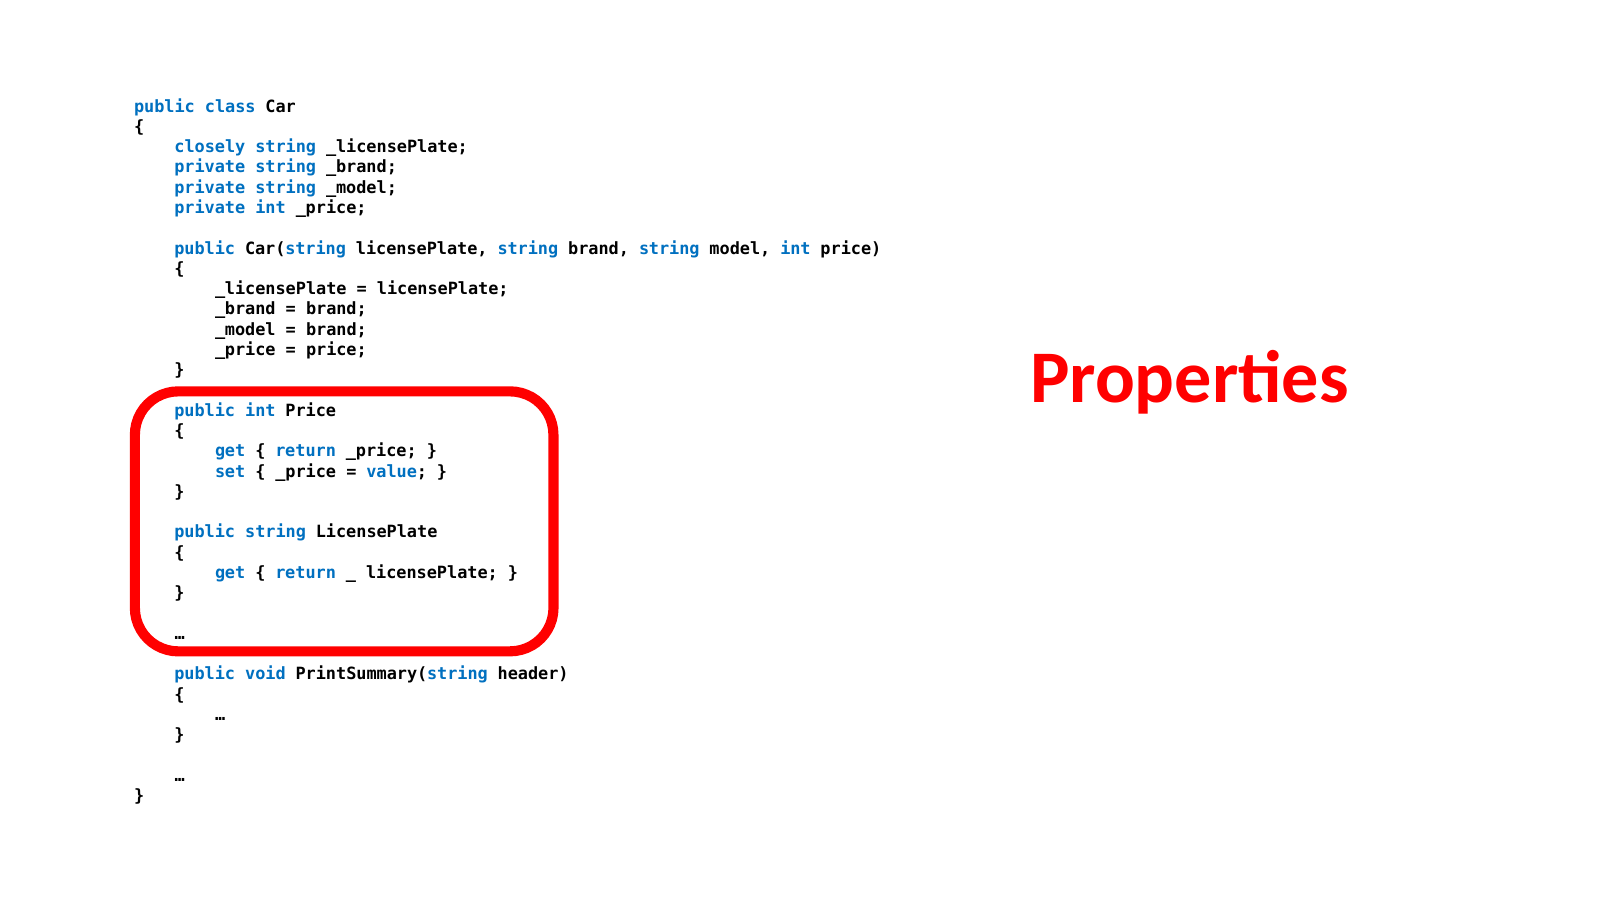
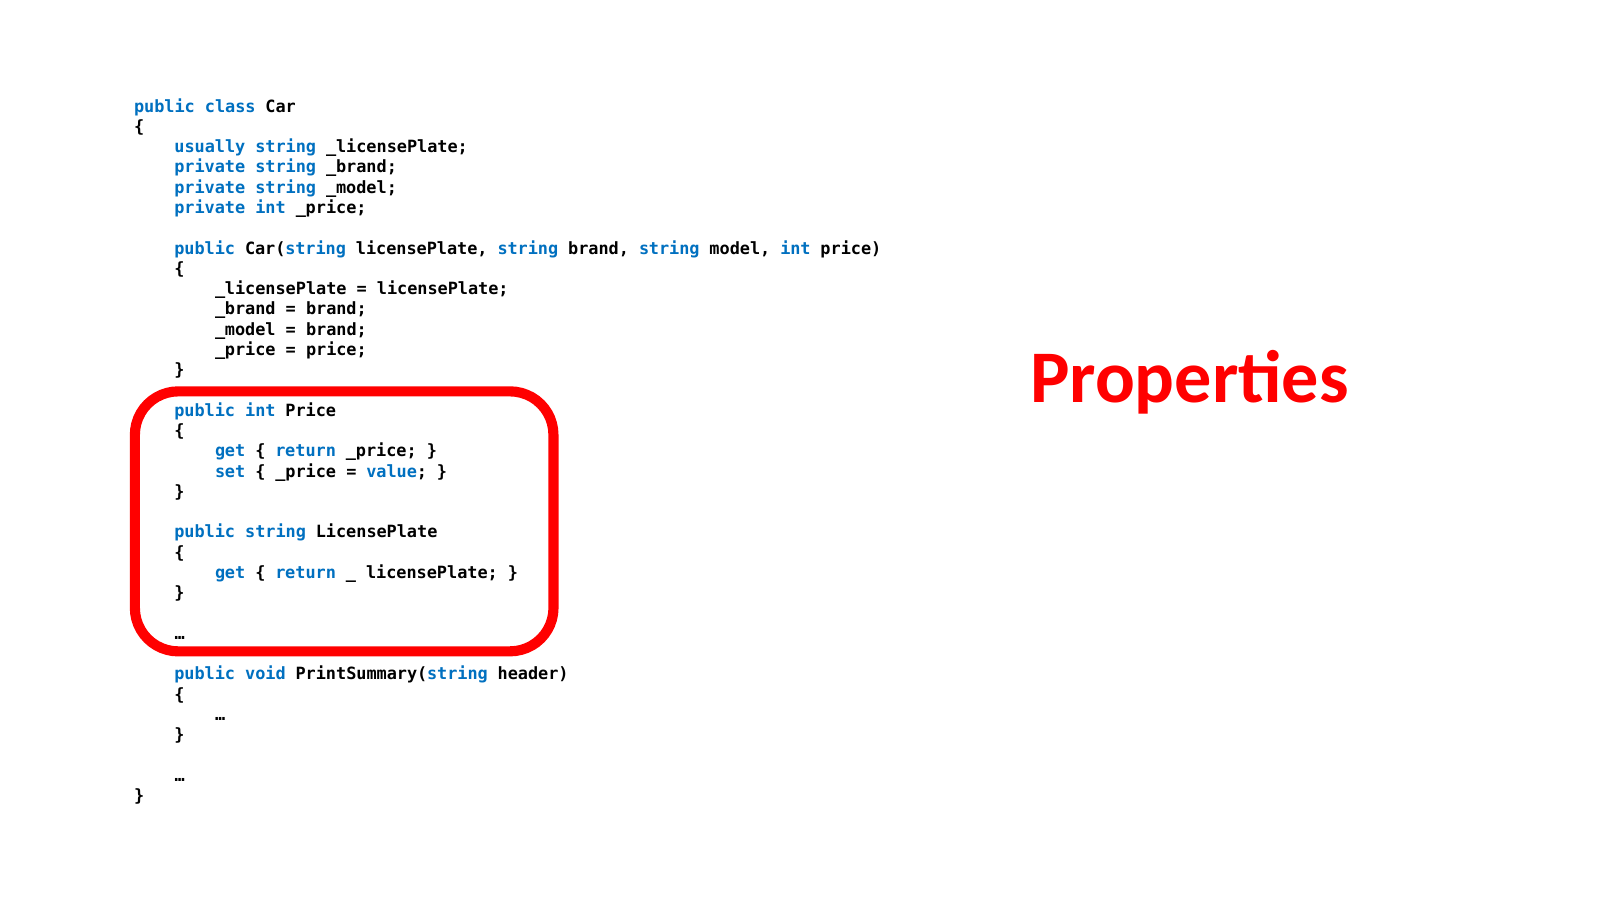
closely: closely -> usually
